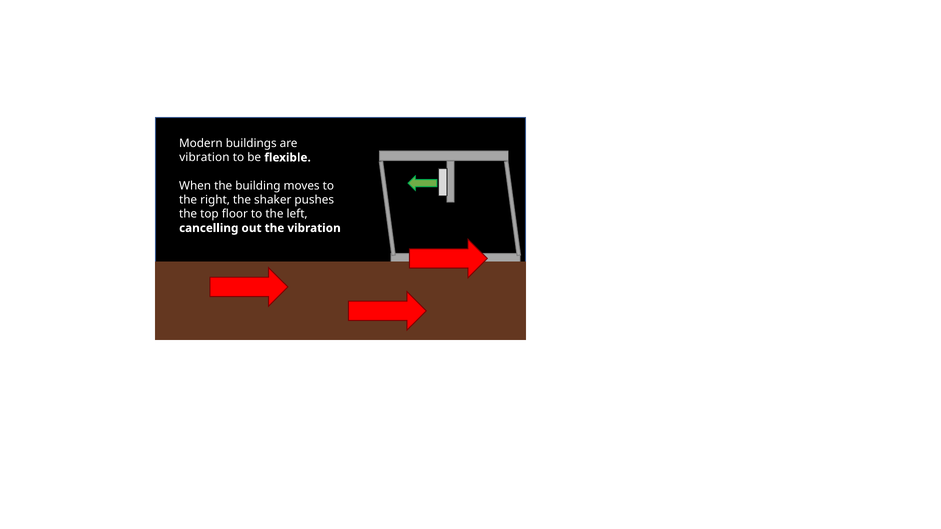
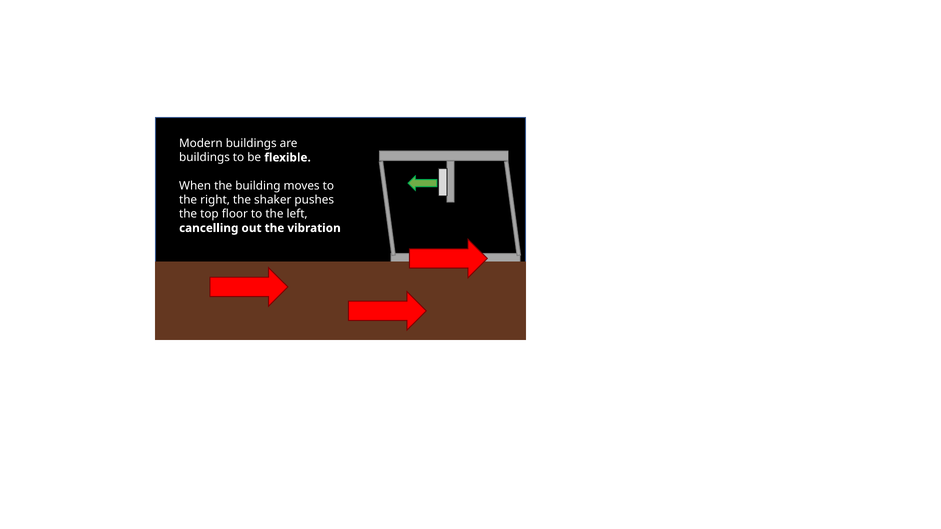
vibration at (204, 158): vibration -> buildings
